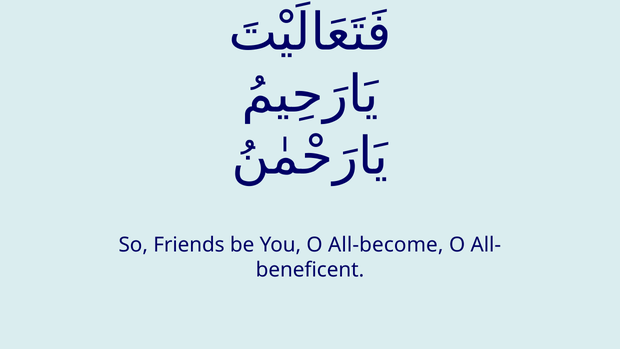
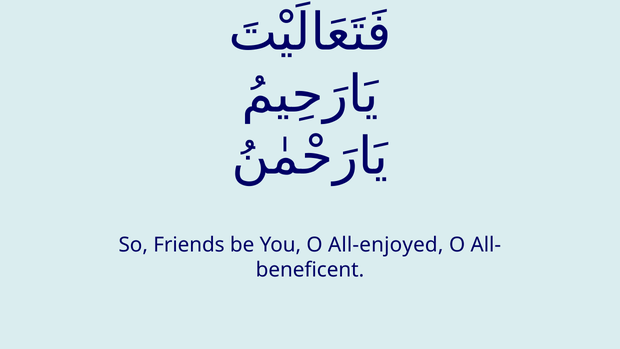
All-become: All-become -> All-enjoyed
